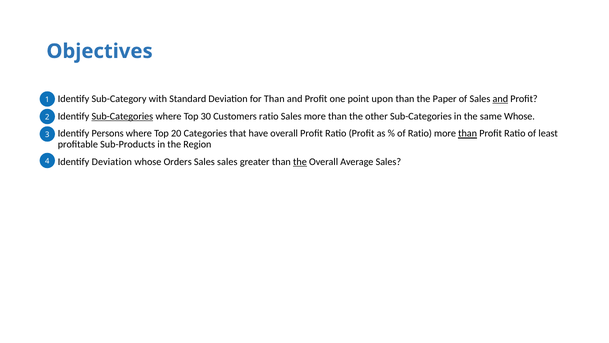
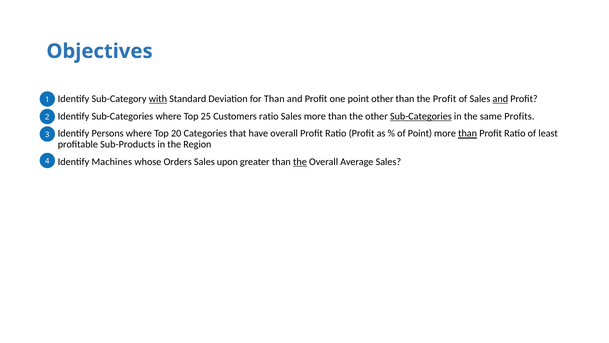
with underline: none -> present
point upon: upon -> other
the Paper: Paper -> Profit
Sub-Categories at (122, 116) underline: present -> none
30: 30 -> 25
Sub-Categories at (421, 116) underline: none -> present
same Whose: Whose -> Profits
of Ratio: Ratio -> Point
Identify Deviation: Deviation -> Machines
Sales sales: sales -> upon
